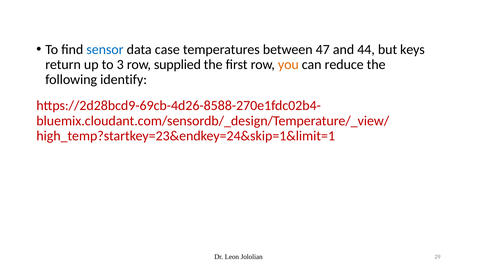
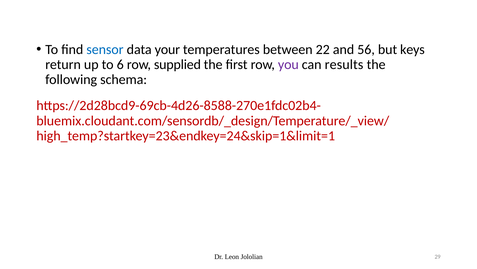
case: case -> your
47: 47 -> 22
44: 44 -> 56
3: 3 -> 6
you colour: orange -> purple
reduce: reduce -> results
identify: identify -> schema
